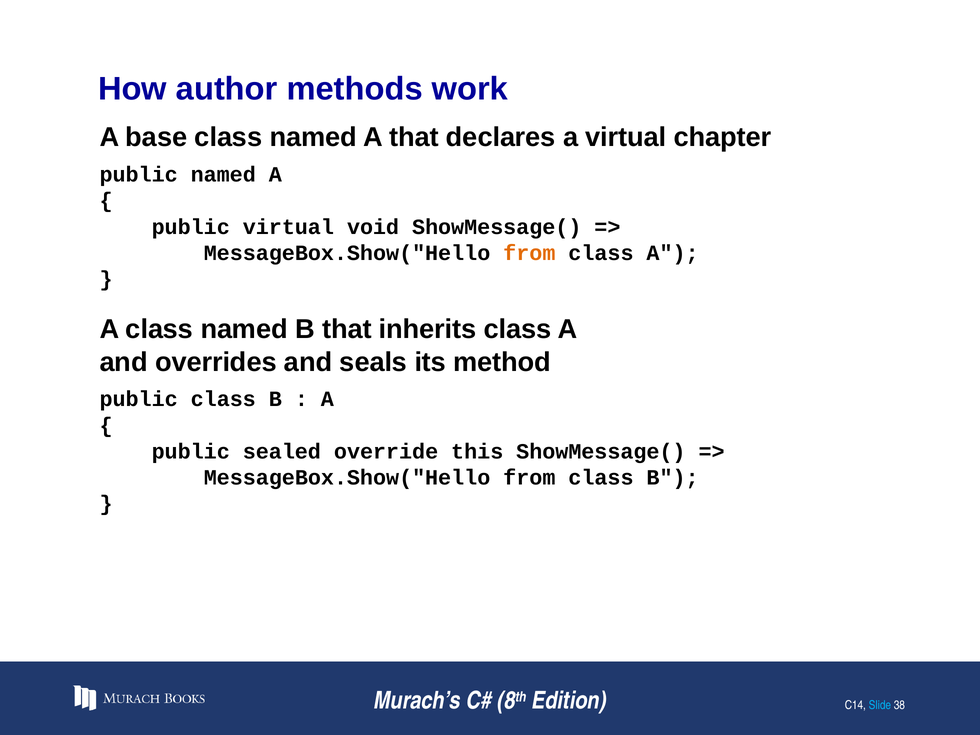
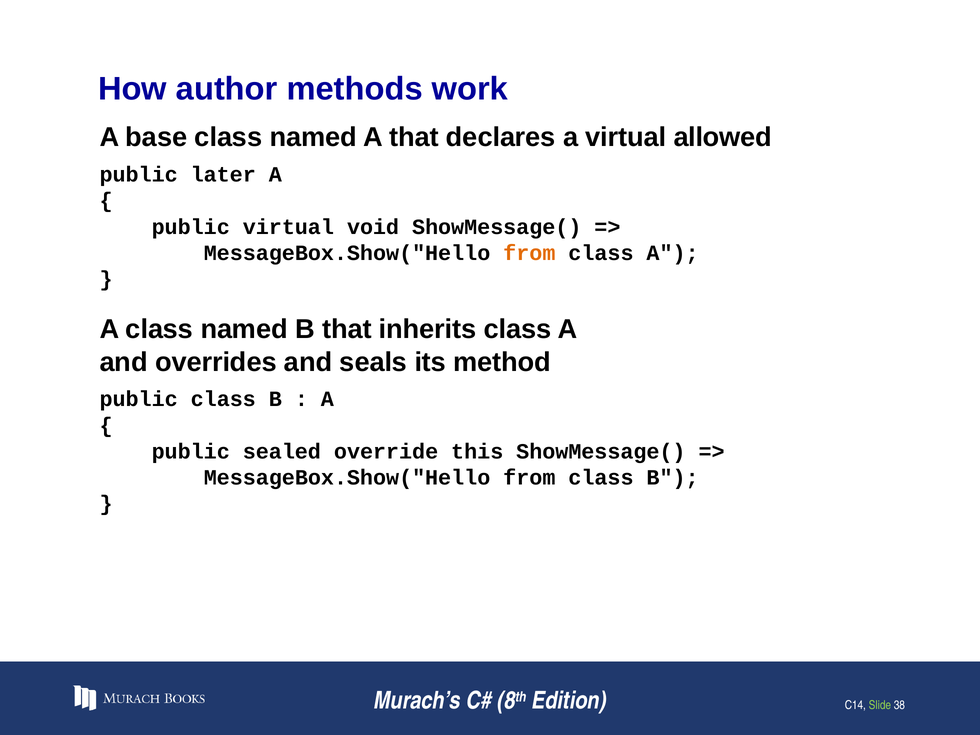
chapter: chapter -> allowed
public named: named -> later
Slide colour: light blue -> light green
